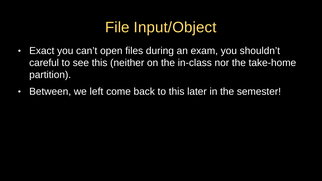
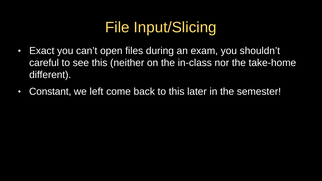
Input/Object: Input/Object -> Input/Slicing
partition: partition -> different
Between: Between -> Constant
